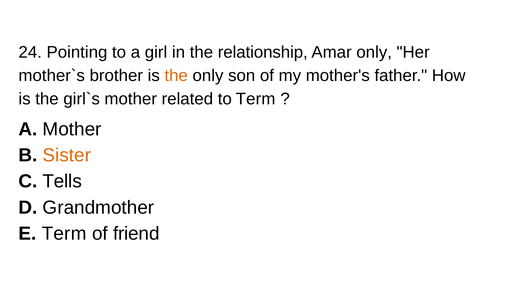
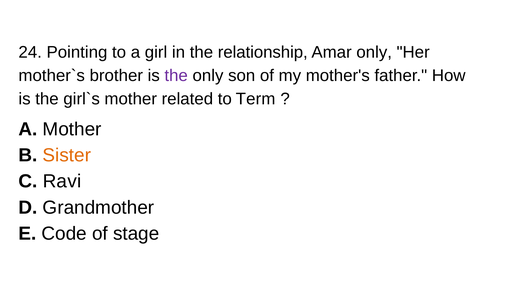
the at (176, 76) colour: orange -> purple
Tells: Tells -> Ravi
E Term: Term -> Code
friend: friend -> stage
